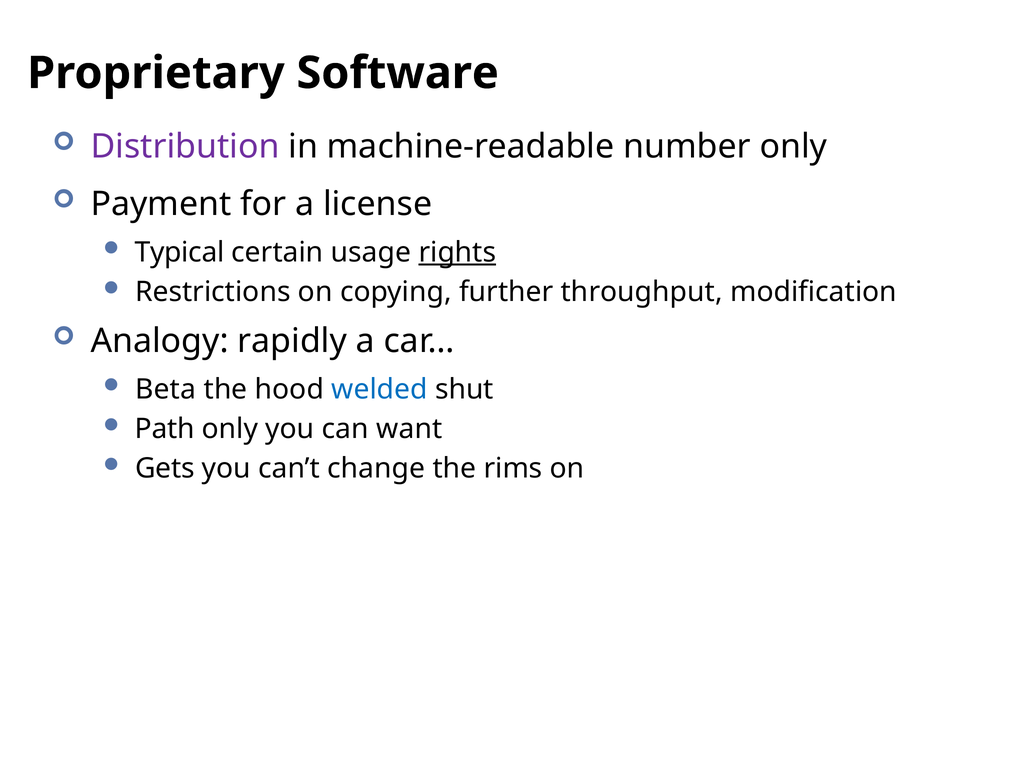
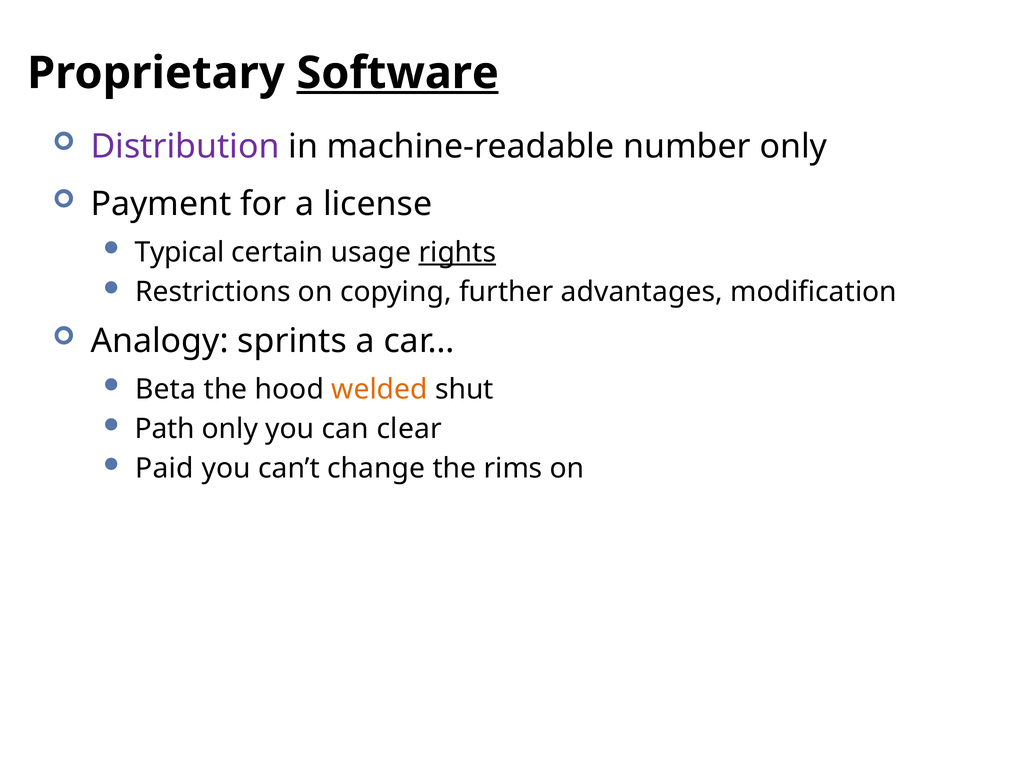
Software underline: none -> present
throughput: throughput -> advantages
rapidly: rapidly -> sprints
welded colour: blue -> orange
want: want -> clear
Gets: Gets -> Paid
